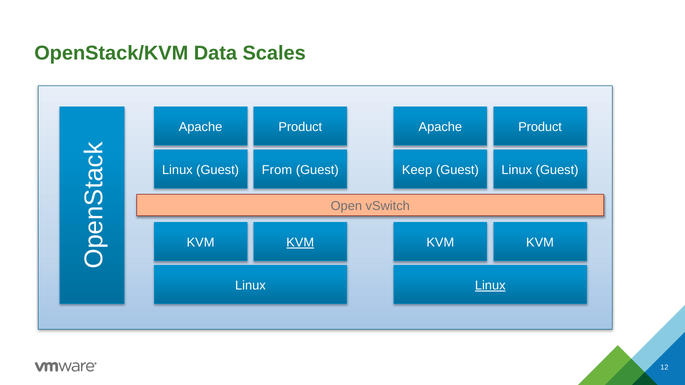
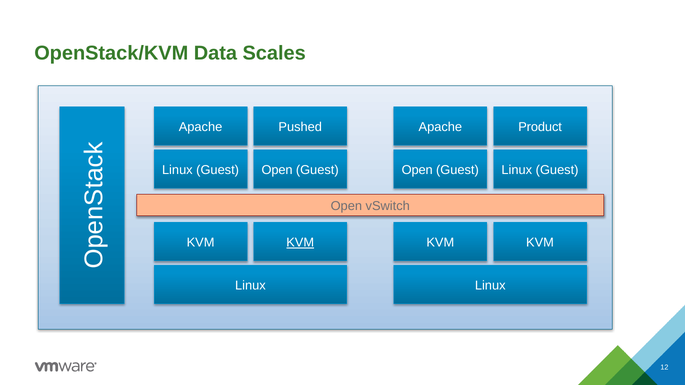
Product at (300, 127): Product -> Pushed
From at (277, 170): From -> Open
Keep at (417, 170): Keep -> Open
Linux at (490, 286) underline: present -> none
